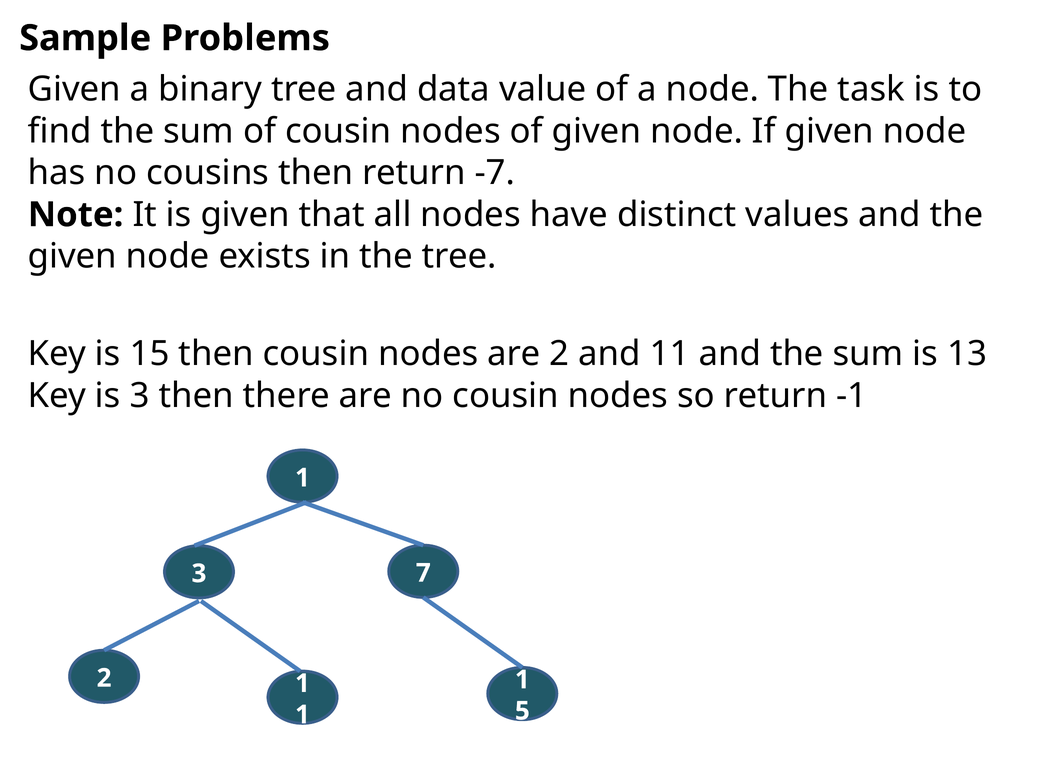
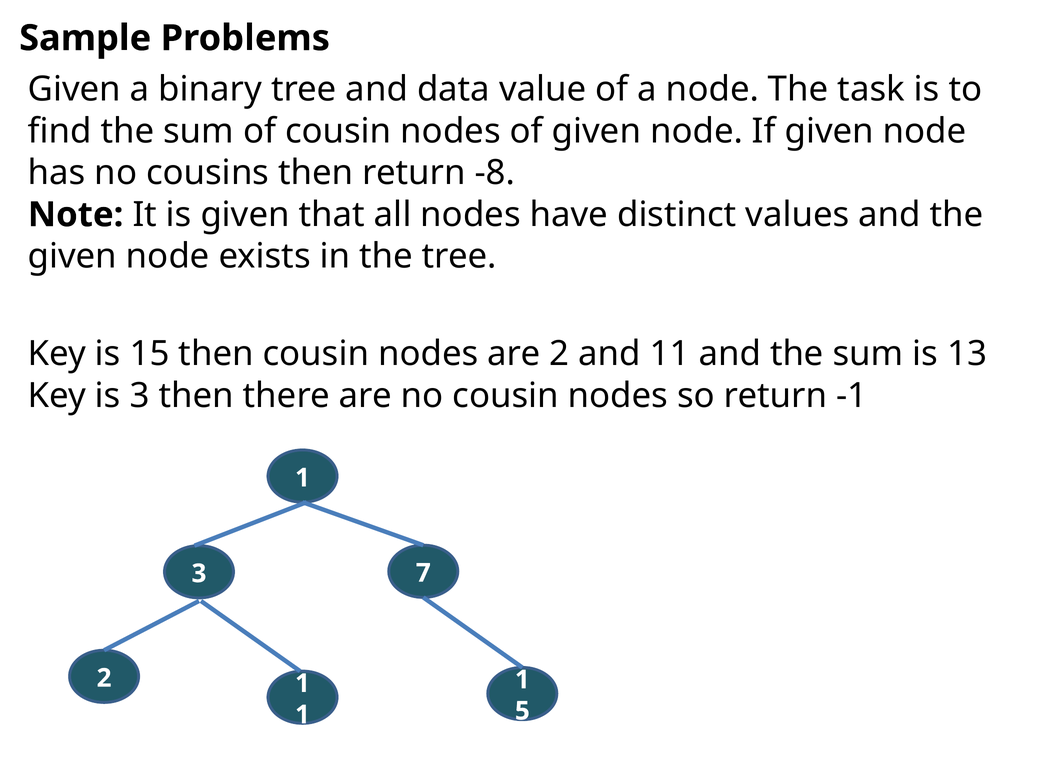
-7: -7 -> -8
